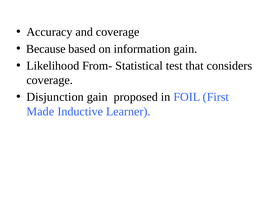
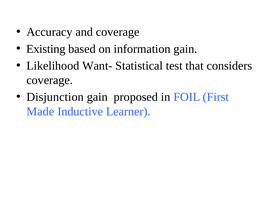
Because: Because -> Existing
From-: From- -> Want-
